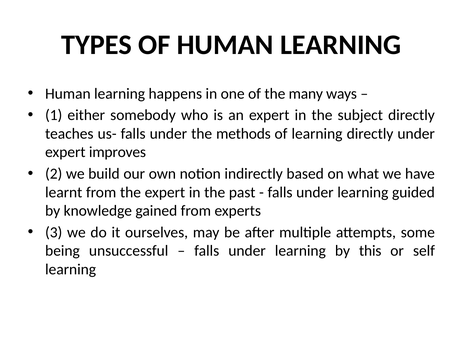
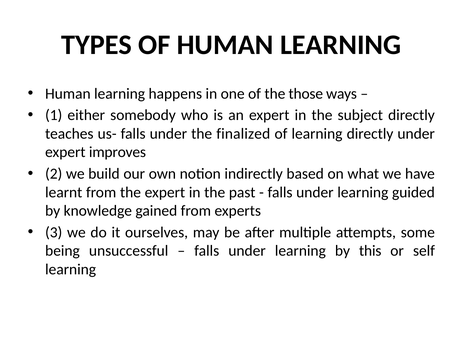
many: many -> those
methods: methods -> finalized
